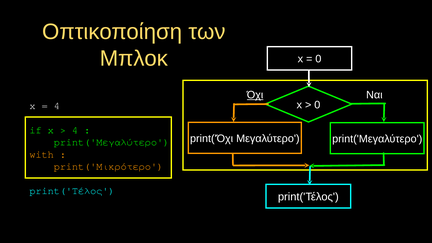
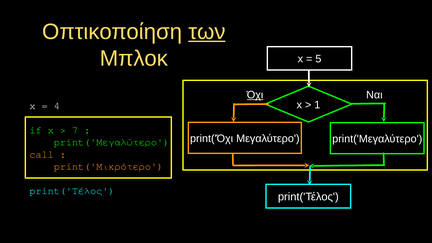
των underline: none -> present
0 at (318, 59): 0 -> 5
0 at (317, 105): 0 -> 1
4 at (75, 130): 4 -> 7
with: with -> call
